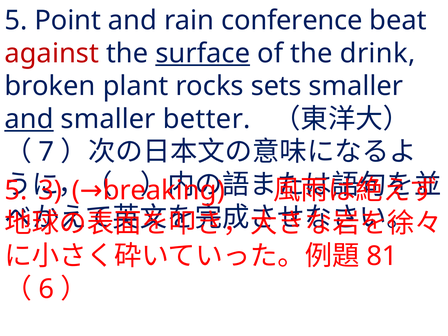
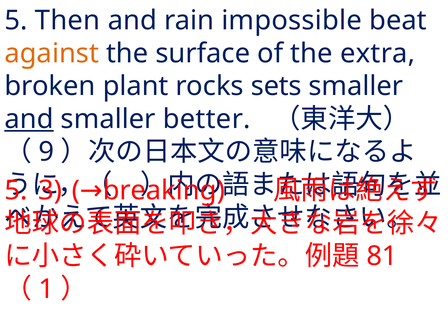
Point: Point -> Then
conference: conference -> impossible
against colour: red -> orange
surface underline: present -> none
drink: drink -> extra
7: 7 -> 9
6: 6 -> 1
